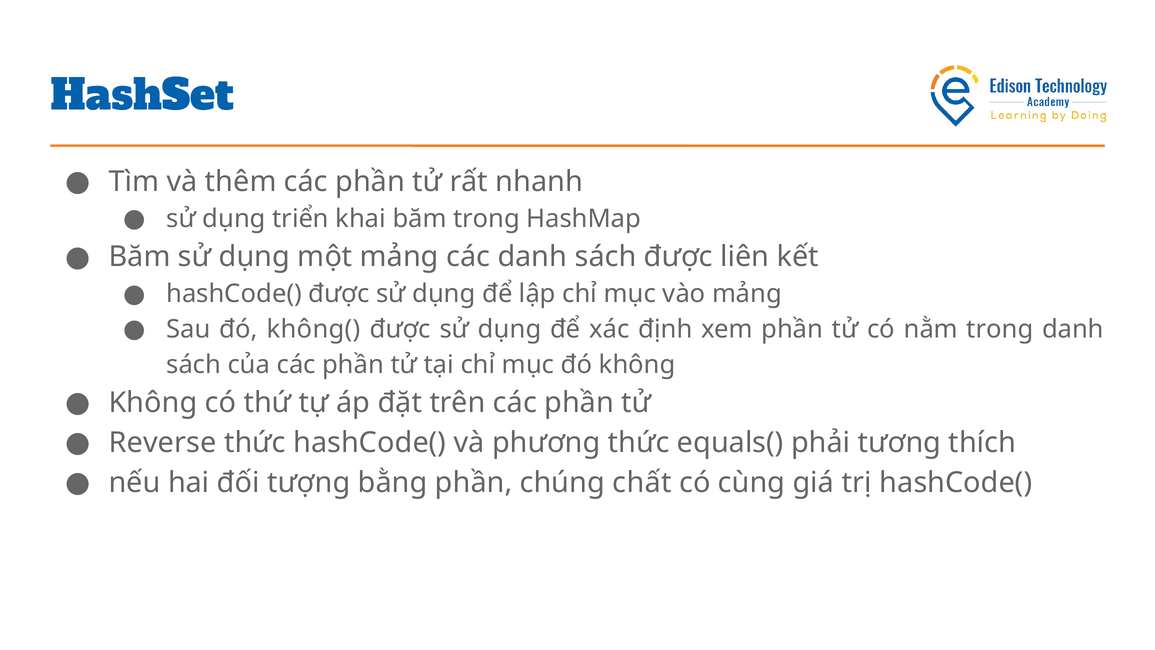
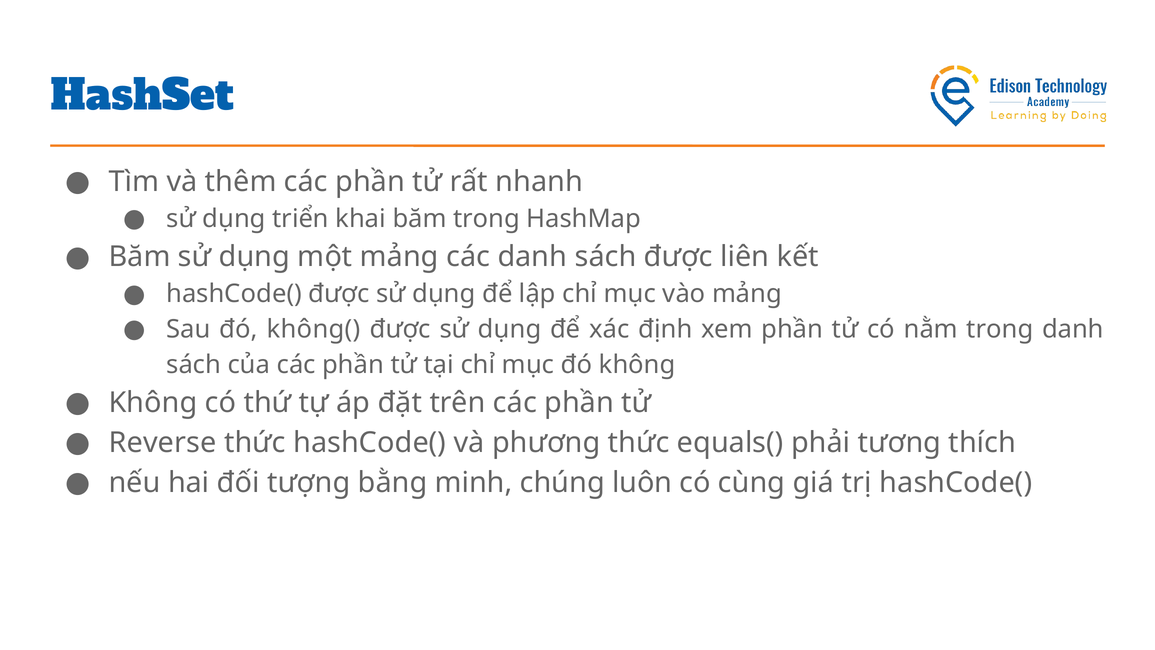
bằng phần: phần -> minh
chất: chất -> luôn
